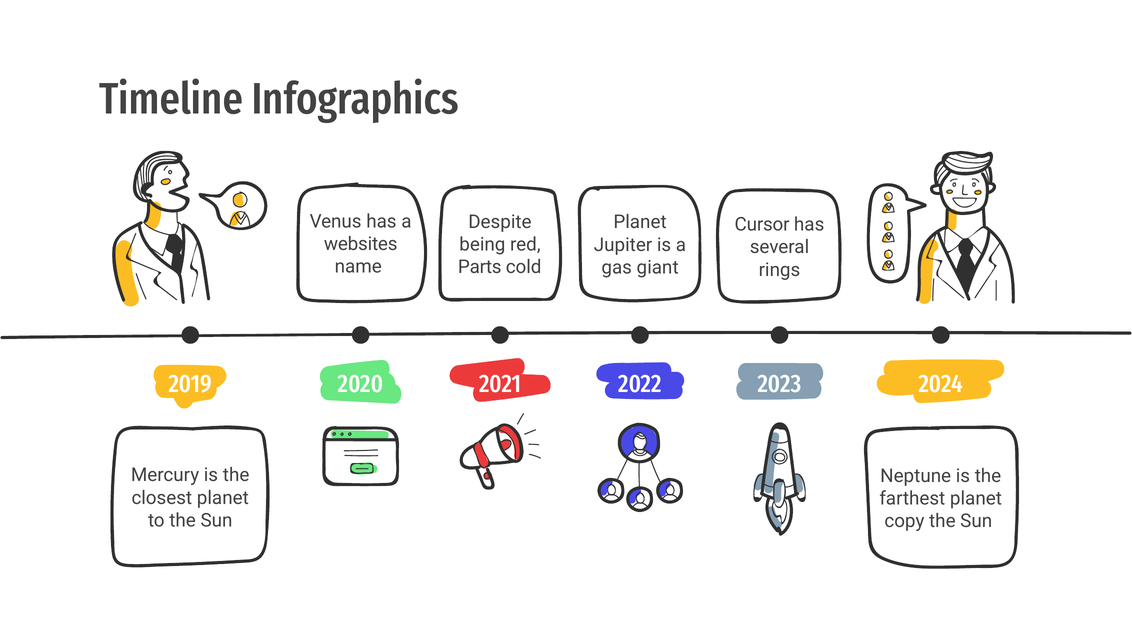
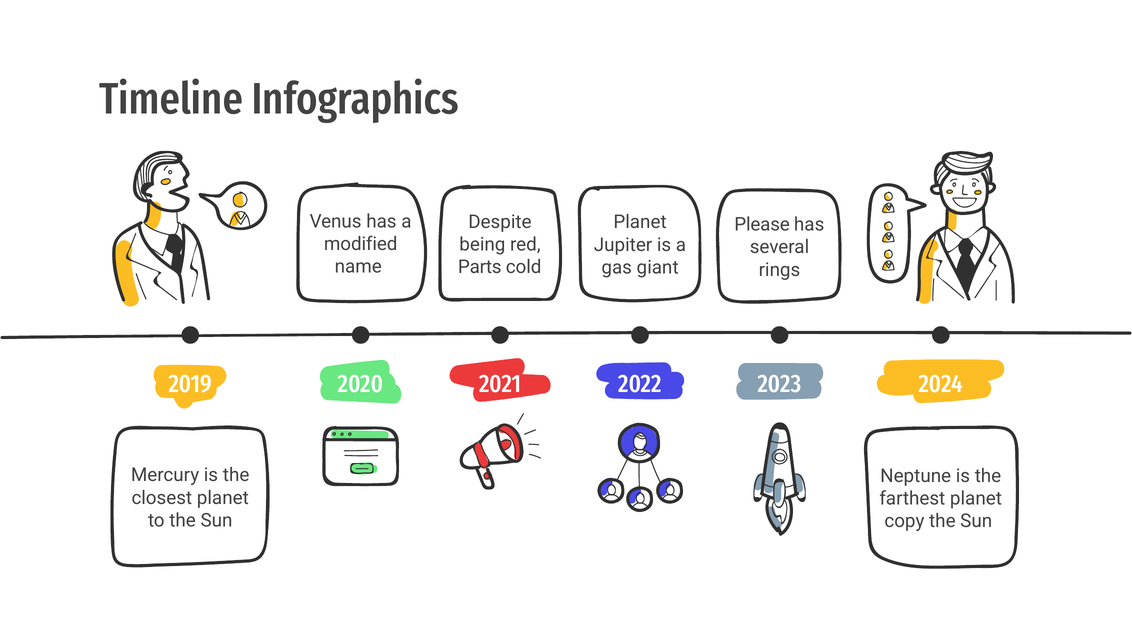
Cursor: Cursor -> Please
websites: websites -> modified
